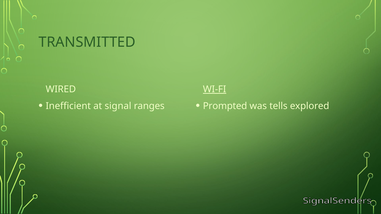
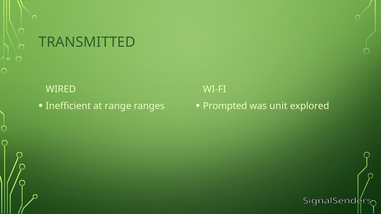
WI-FI underline: present -> none
signal: signal -> range
tells: tells -> unit
